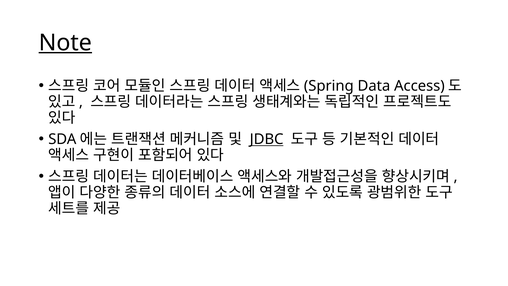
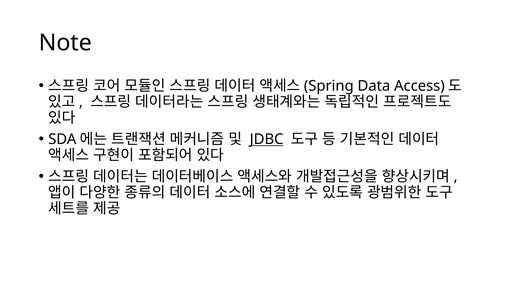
Note underline: present -> none
